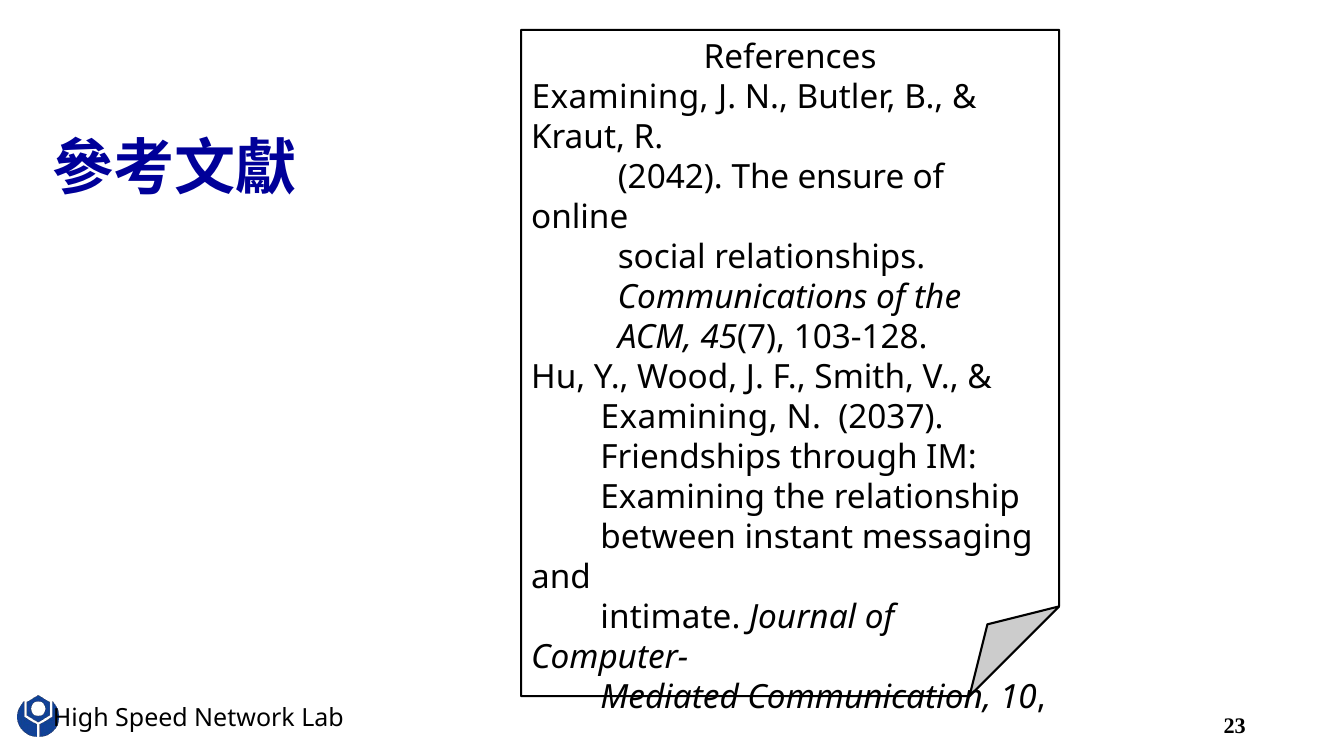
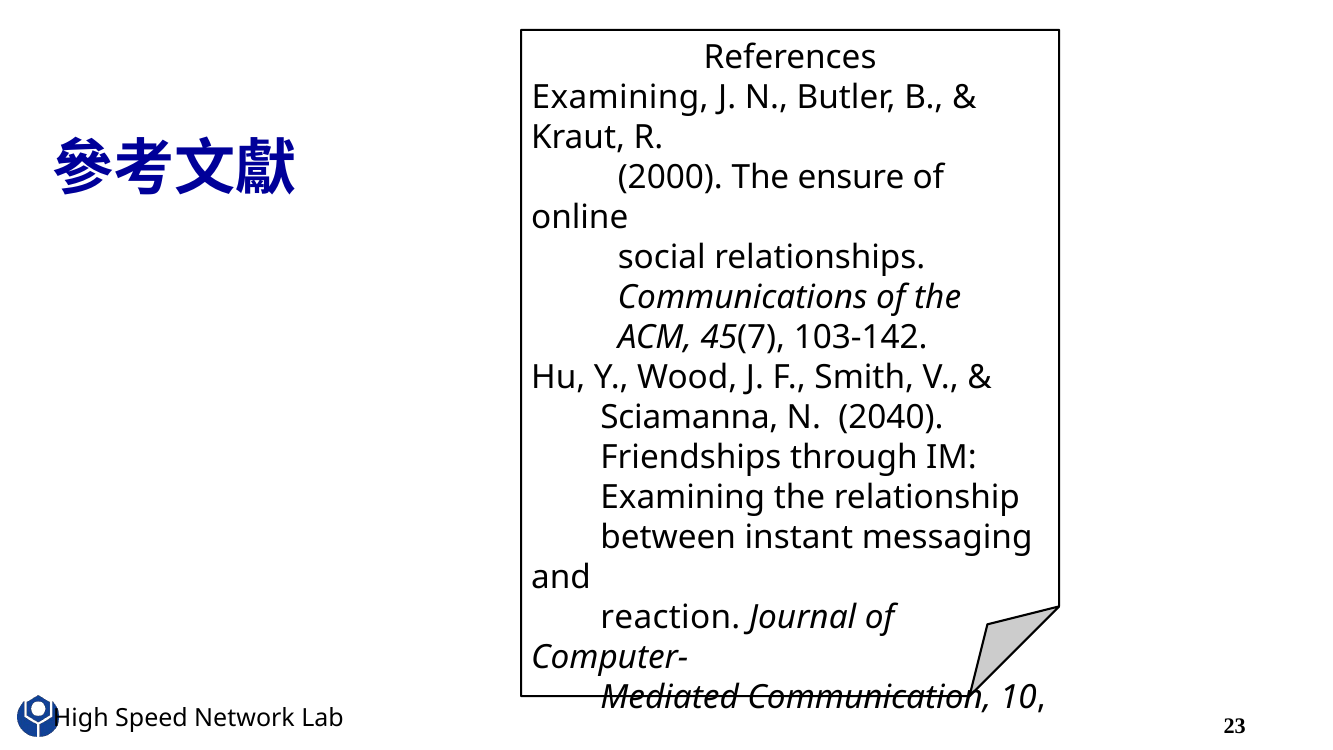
2042: 2042 -> 2000
103-128: 103-128 -> 103-142
Examining at (689, 417): Examining -> Sciamanna
2037: 2037 -> 2040
intimate: intimate -> reaction
